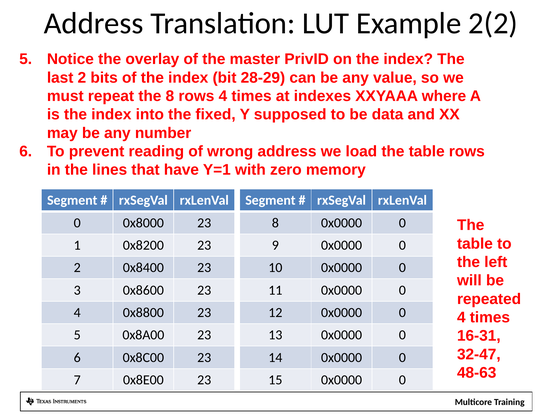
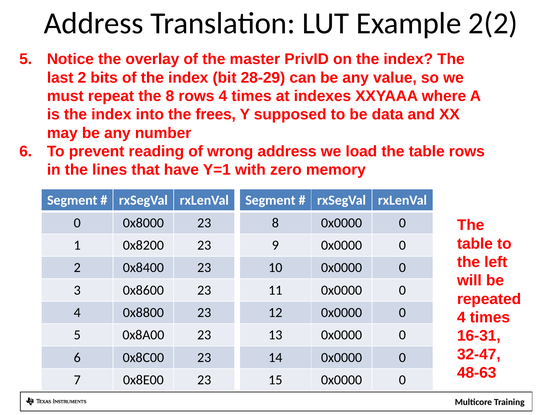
fixed: fixed -> frees
